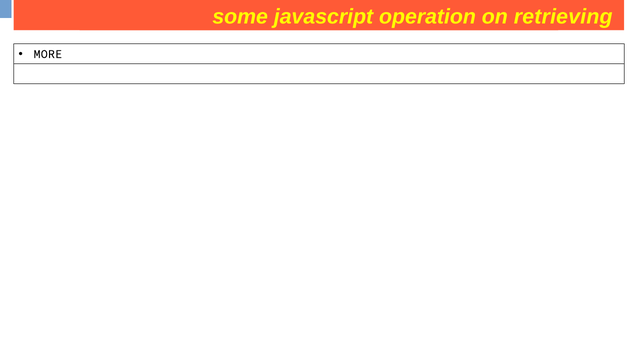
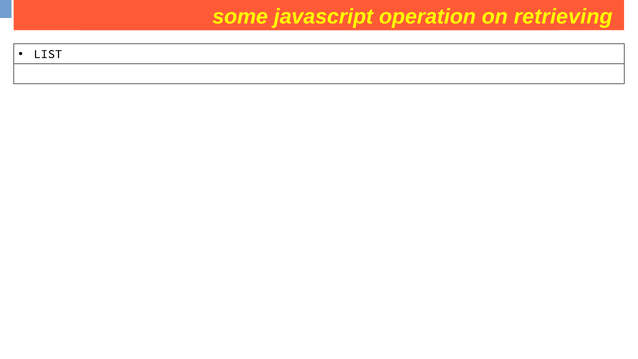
MORE: MORE -> LIST
